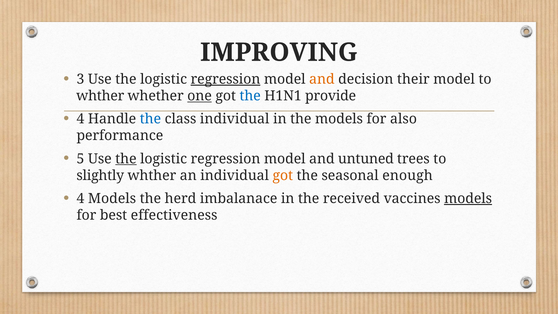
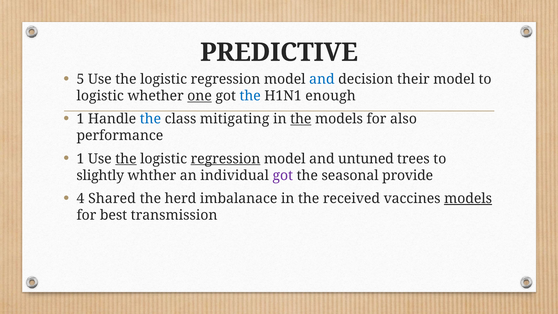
IMPROVING: IMPROVING -> PREDICTIVE
3: 3 -> 5
regression at (225, 79) underline: present -> none
and at (322, 79) colour: orange -> blue
whther at (100, 96): whther -> logistic
provide: provide -> enough
4 at (80, 119): 4 -> 1
class individual: individual -> mitigating
the at (301, 119) underline: none -> present
5 at (80, 159): 5 -> 1
regression at (225, 159) underline: none -> present
got at (283, 175) colour: orange -> purple
enough: enough -> provide
4 Models: Models -> Shared
effectiveness: effectiveness -> transmission
